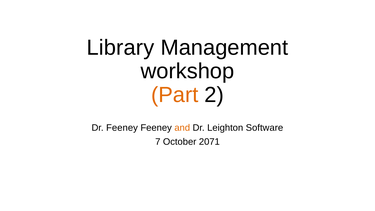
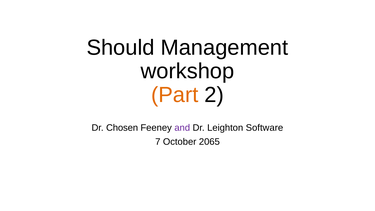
Library: Library -> Should
Dr Feeney: Feeney -> Chosen
and colour: orange -> purple
2071: 2071 -> 2065
